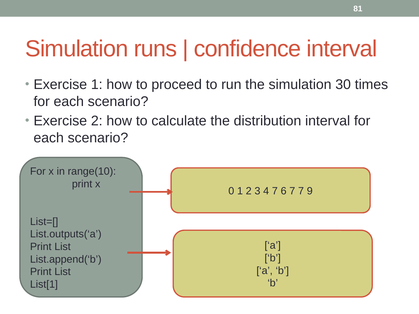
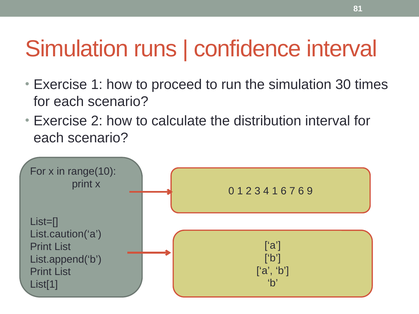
4 7: 7 -> 1
7 7: 7 -> 6
List.outputs(‘a: List.outputs(‘a -> List.caution(‘a
